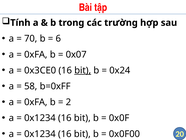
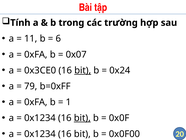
70: 70 -> 11
58: 58 -> 79
2: 2 -> 1
bit at (82, 118) underline: none -> present
